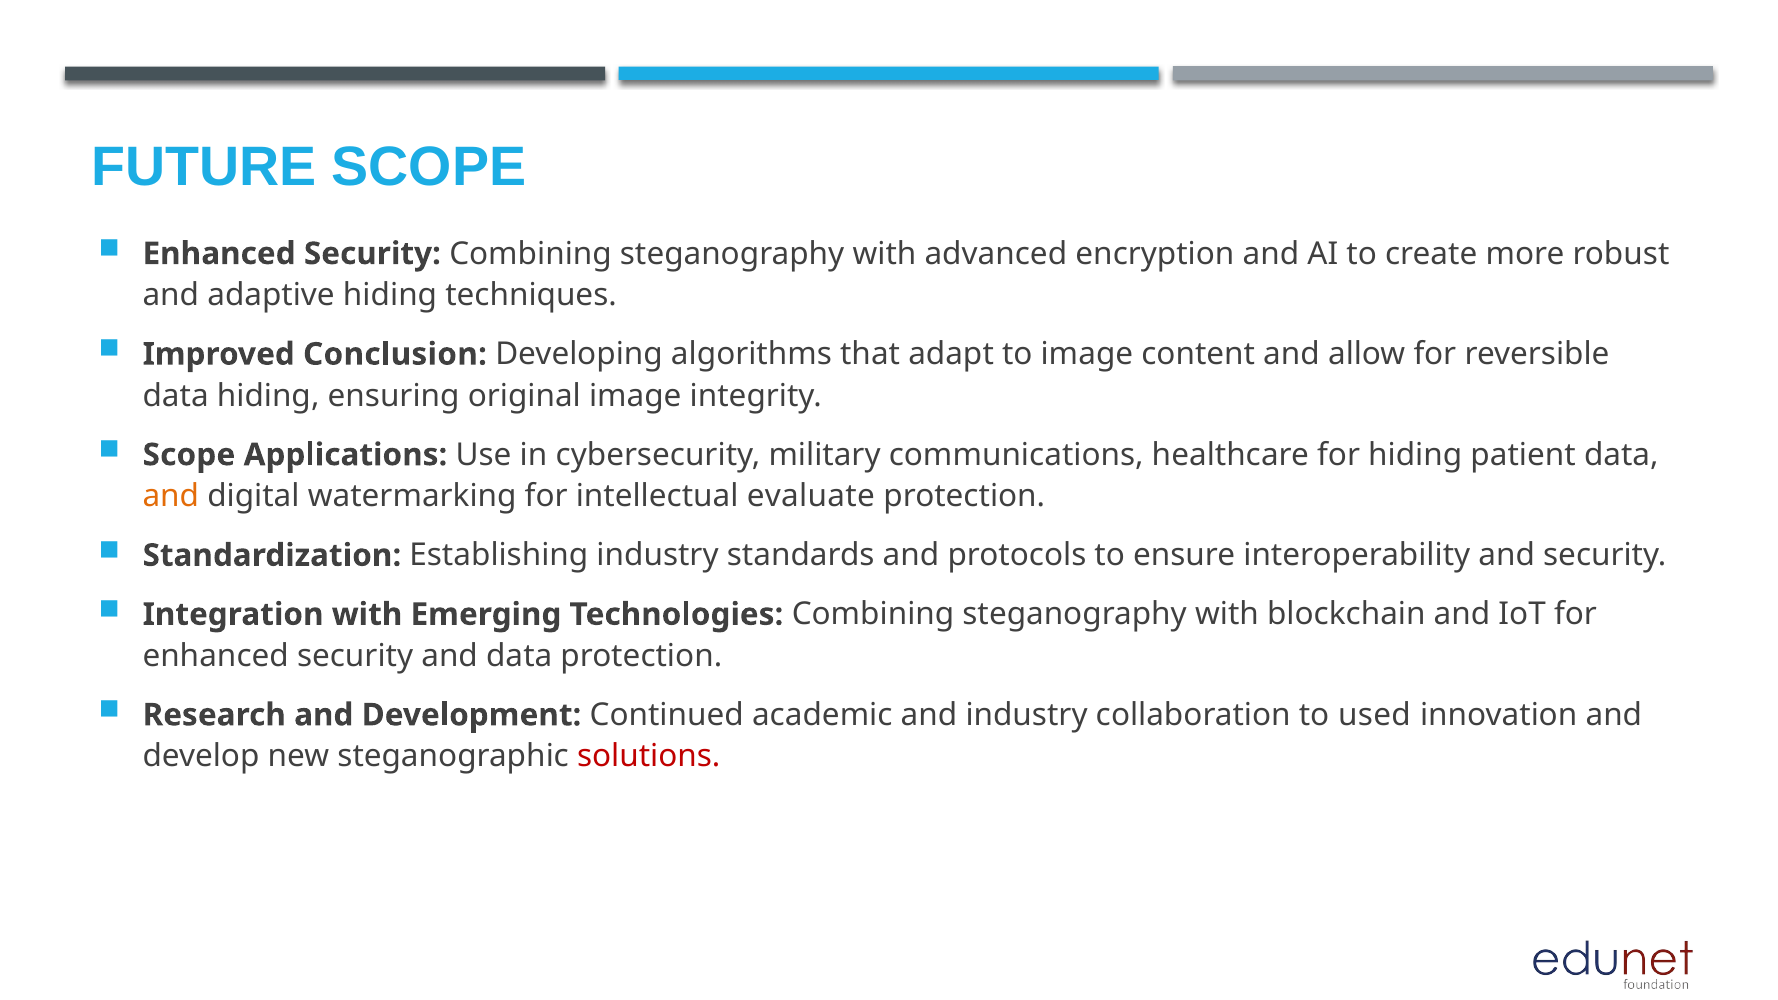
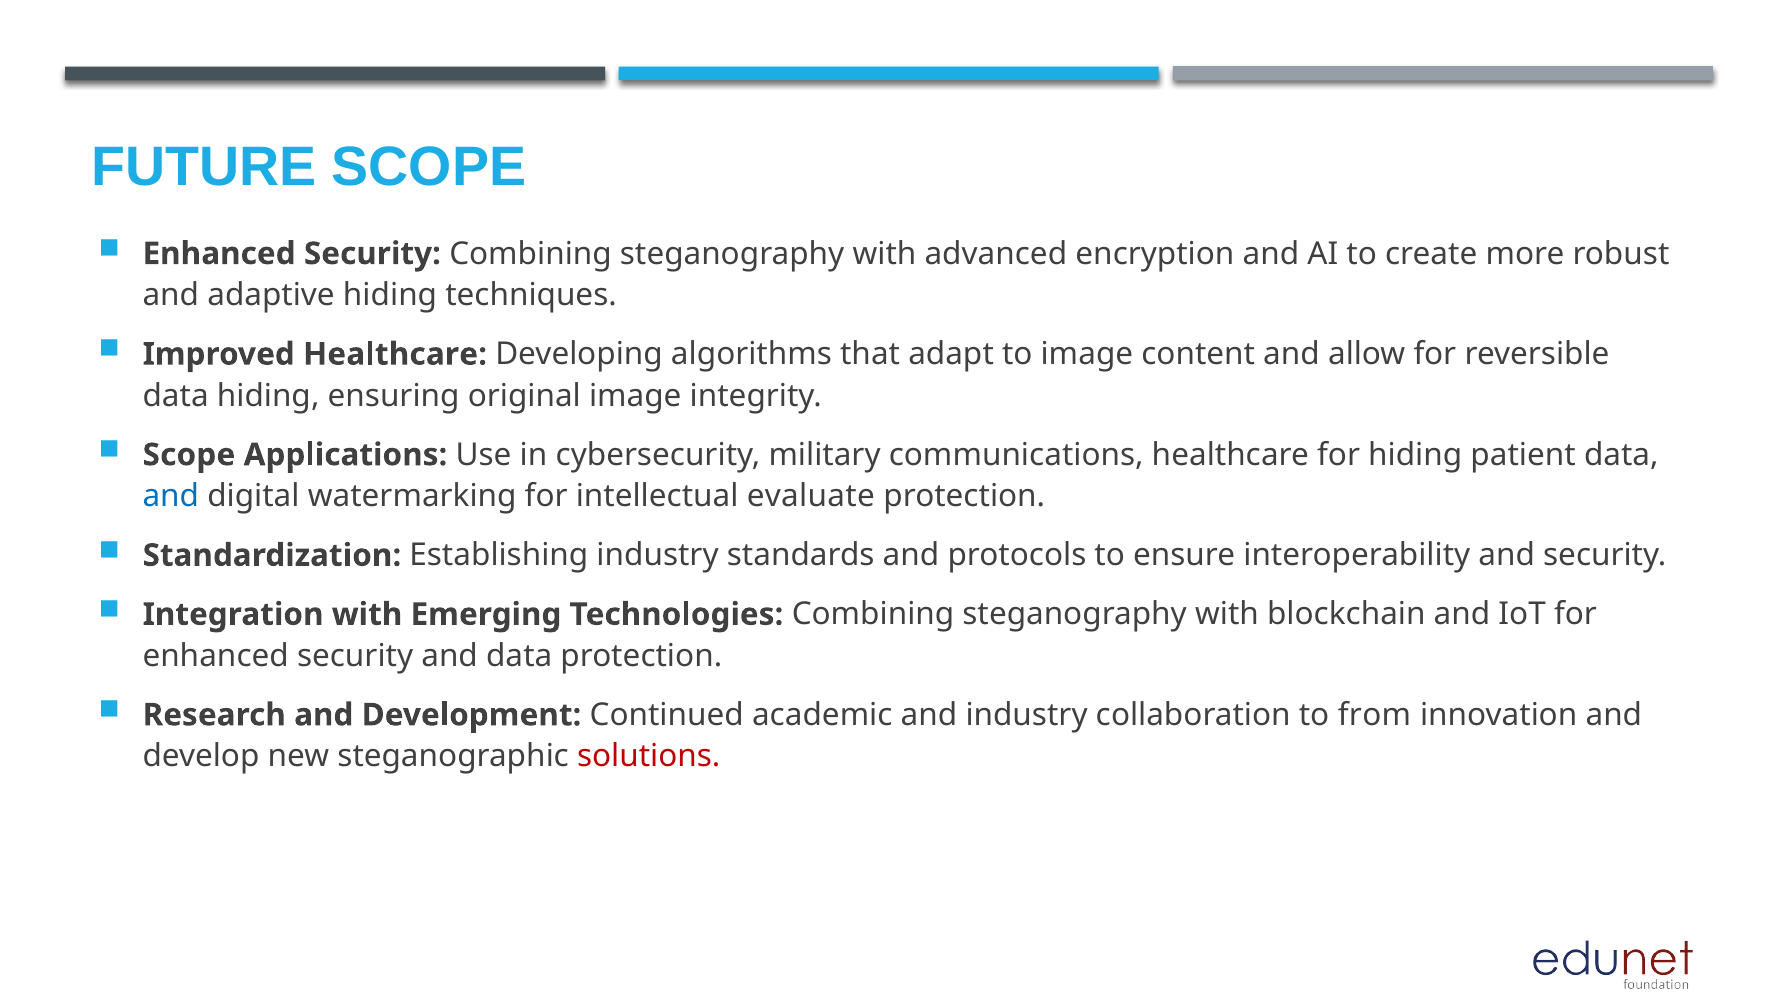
Improved Conclusion: Conclusion -> Healthcare
and at (171, 496) colour: orange -> blue
used: used -> from
